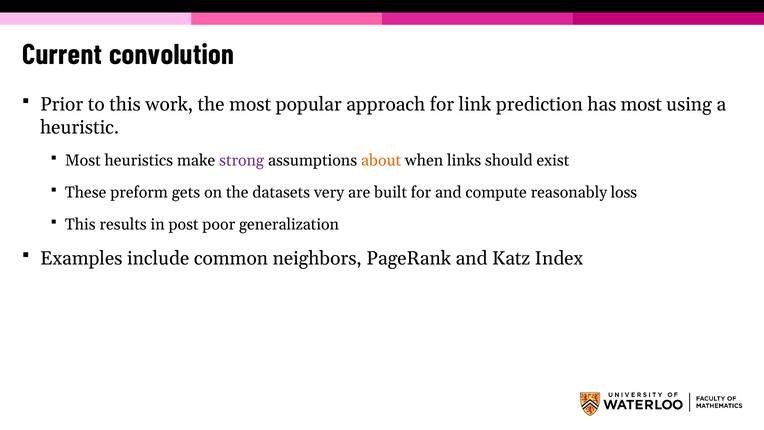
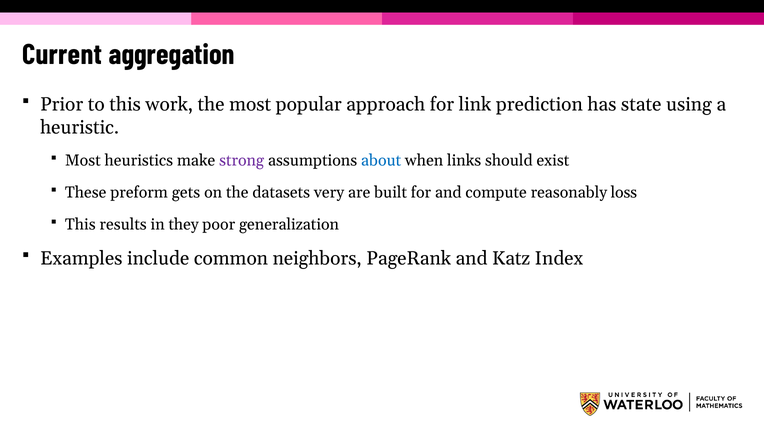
convolution: convolution -> aggregation
has most: most -> state
about colour: orange -> blue
post: post -> they
